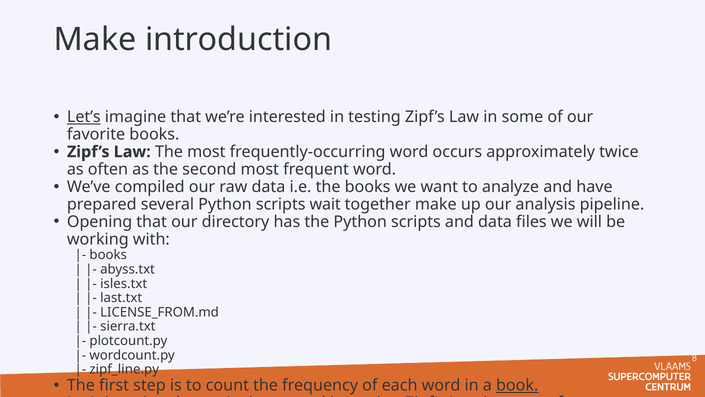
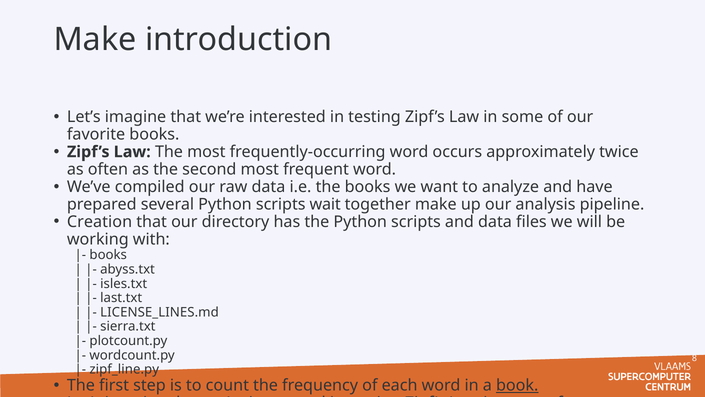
Let’s at (84, 117) underline: present -> none
Opening: Opening -> Creation
LICENSE_FROM.md: LICENSE_FROM.md -> LICENSE_LINES.md
